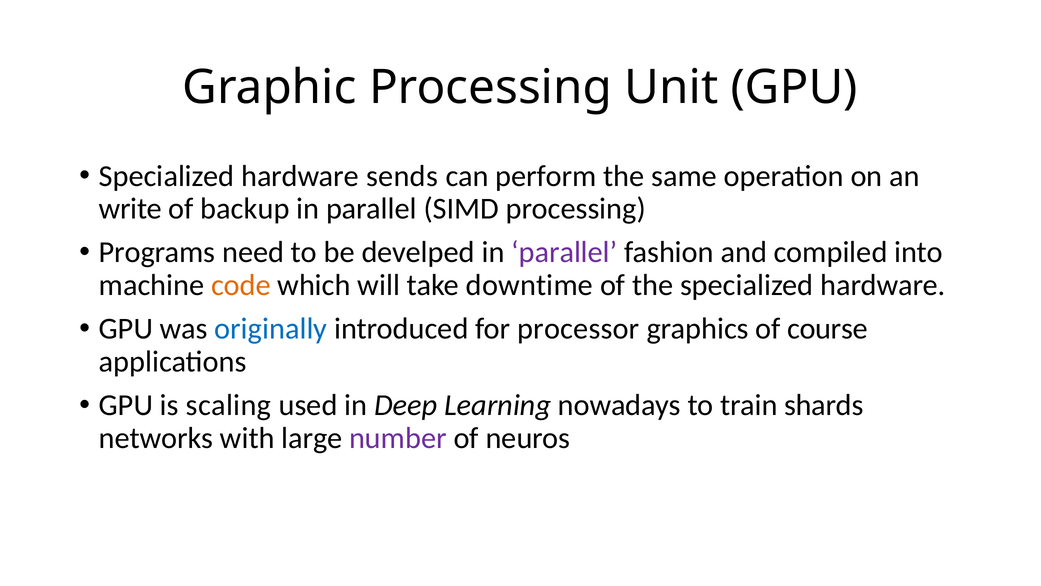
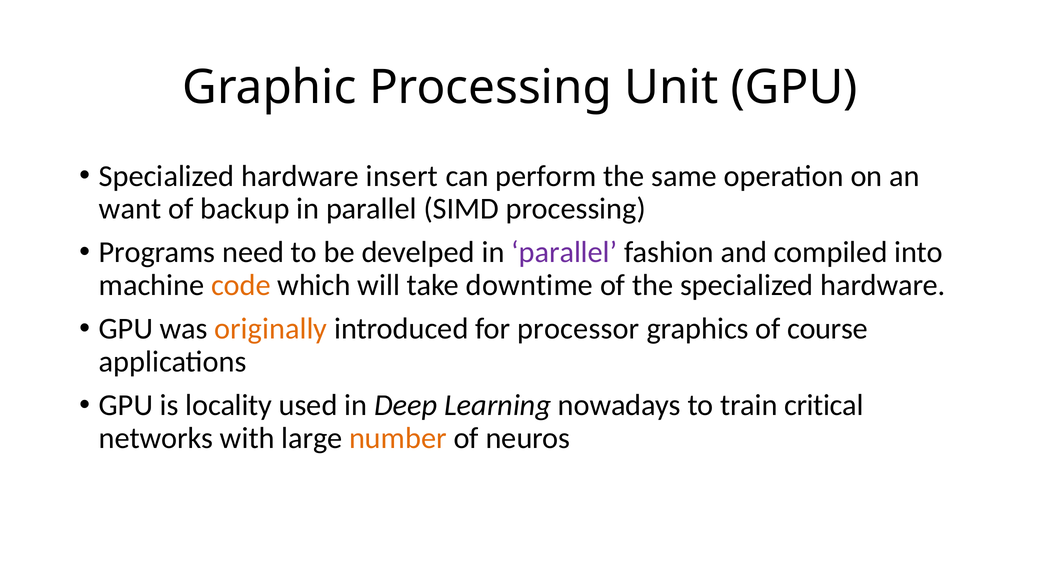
sends: sends -> insert
write: write -> want
originally colour: blue -> orange
scaling: scaling -> locality
shards: shards -> critical
number colour: purple -> orange
